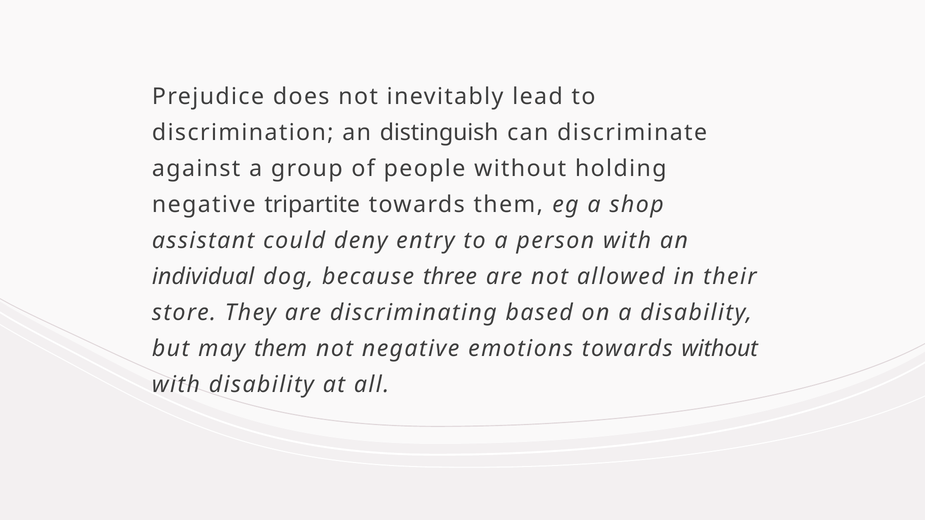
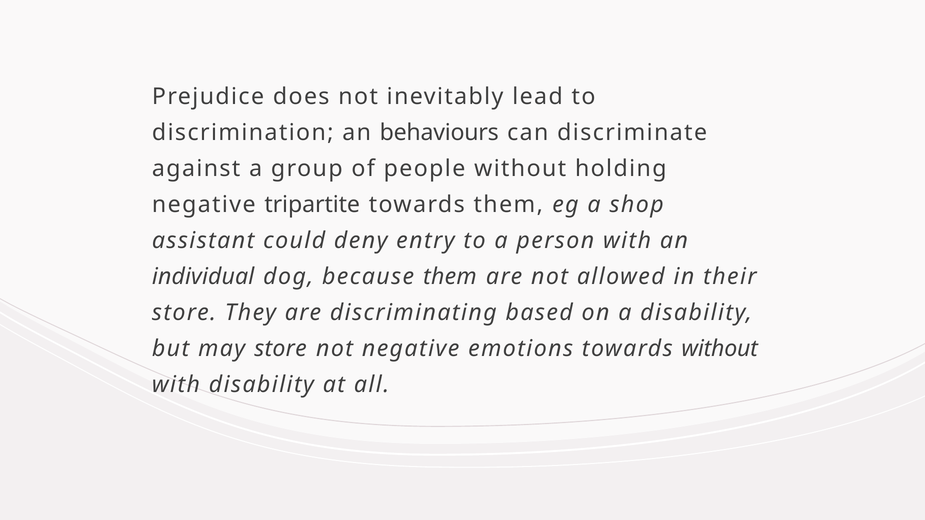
distinguish: distinguish -> behaviours
because three: three -> them
may them: them -> store
